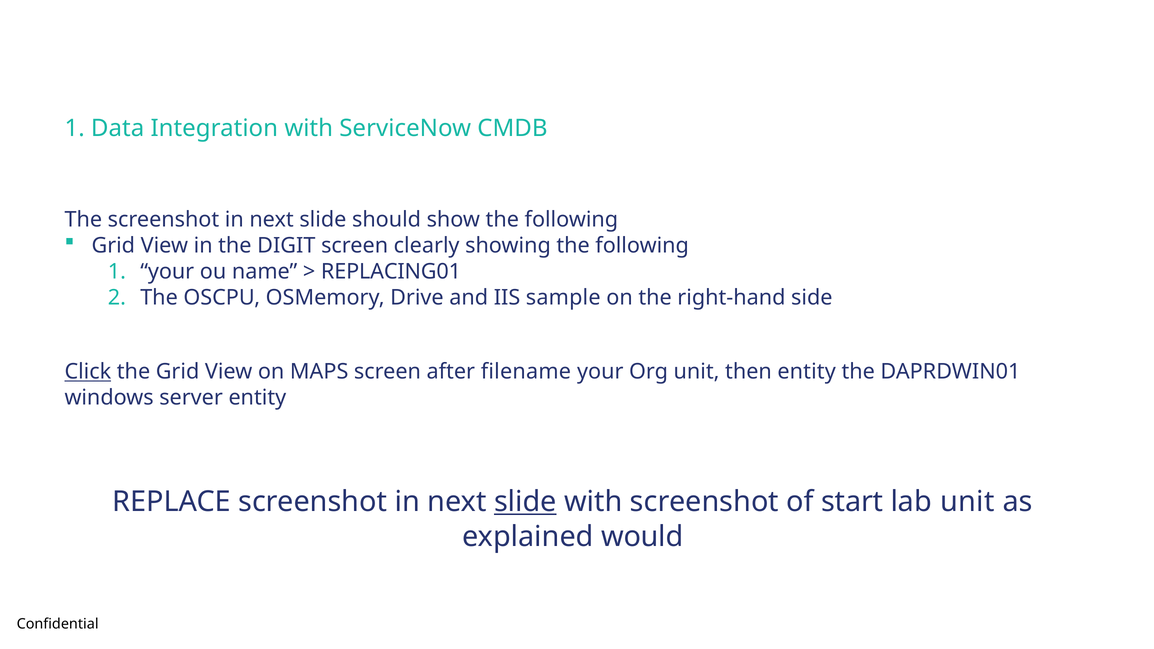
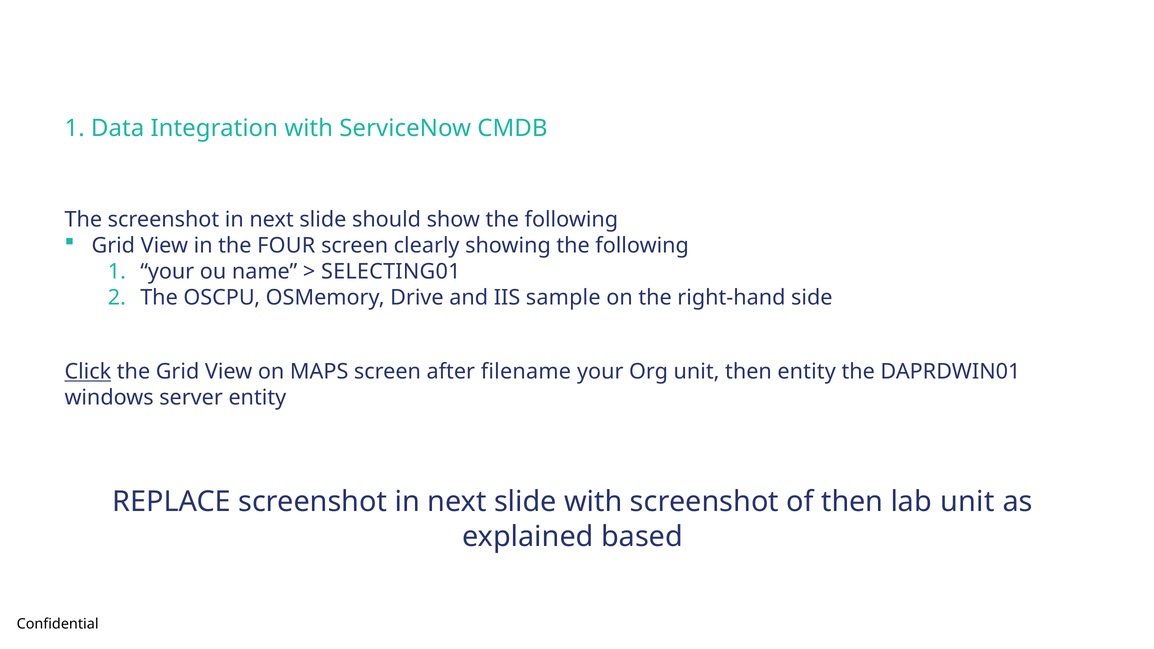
DIGIT: DIGIT -> FOUR
REPLACING01: REPLACING01 -> SELECTING01
slide at (525, 502) underline: present -> none
of start: start -> then
would: would -> based
